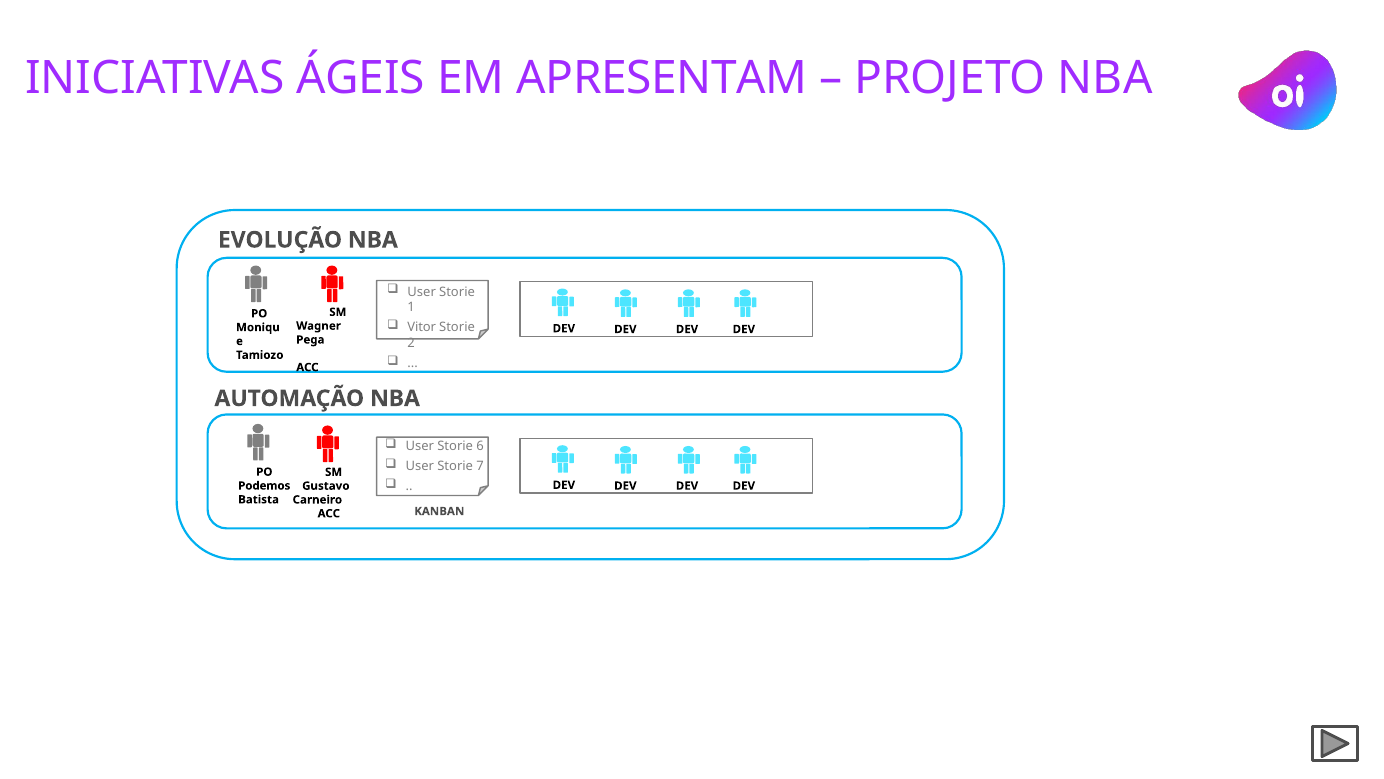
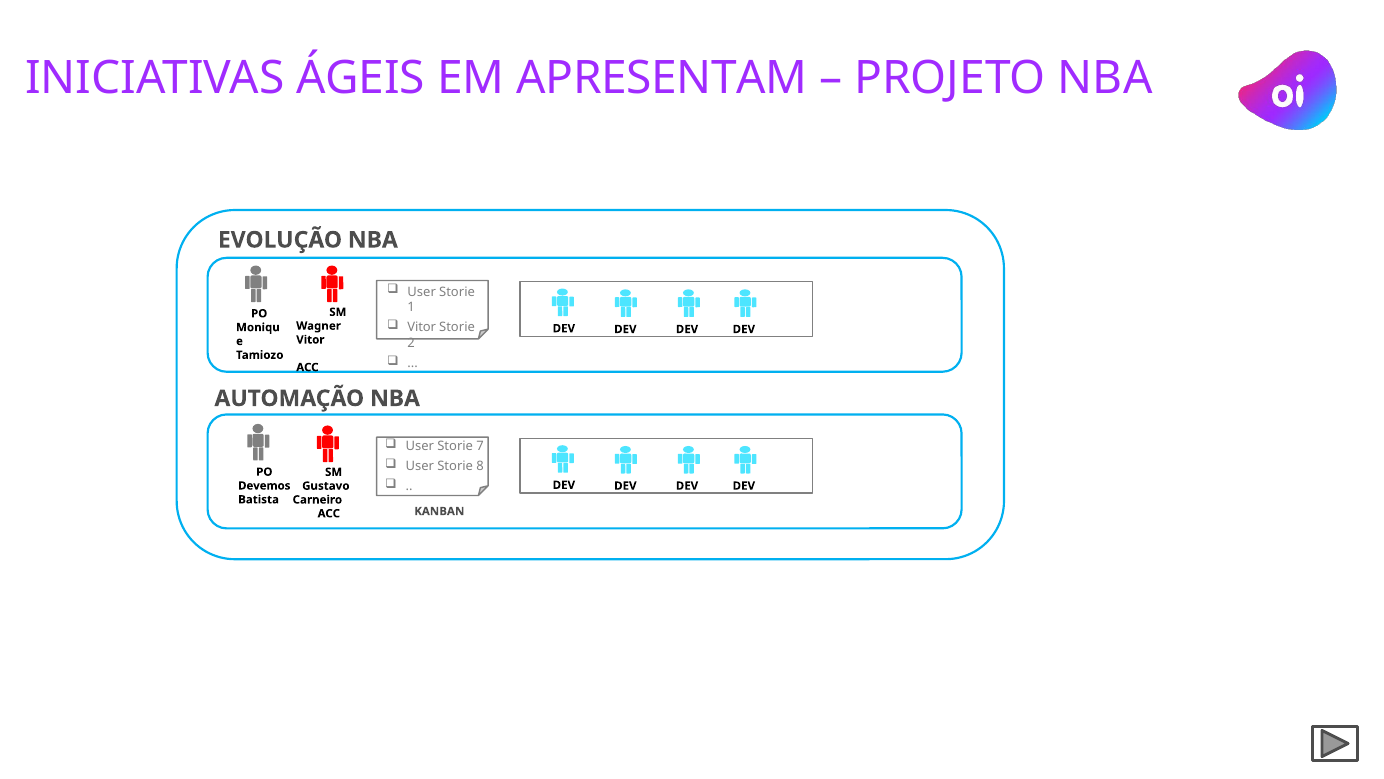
Pega at (310, 340): Pega -> Vitor
6: 6 -> 7
7: 7 -> 8
Podemos: Podemos -> Devemos
